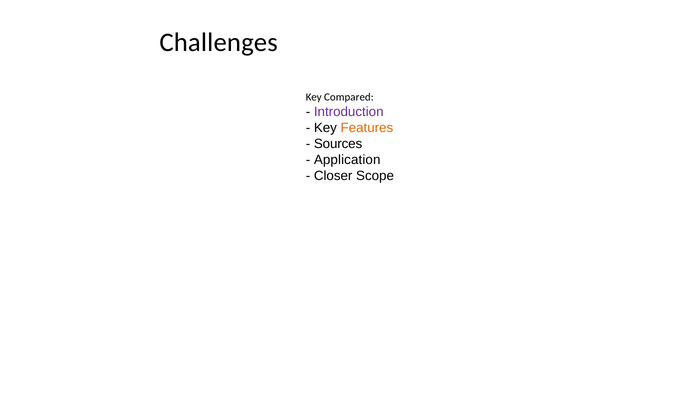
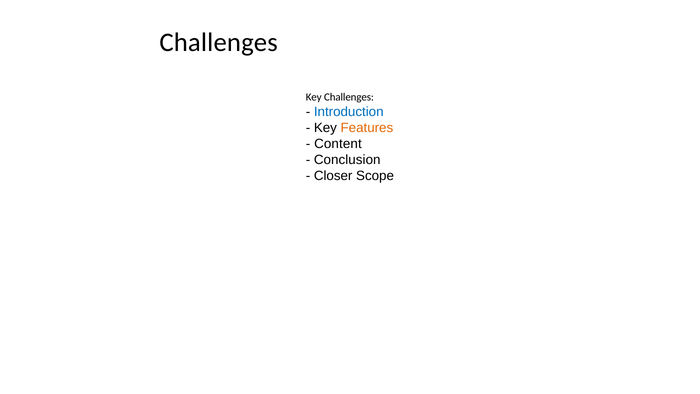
Key Compared: Compared -> Challenges
Introduction colour: purple -> blue
Sources: Sources -> Content
Application: Application -> Conclusion
